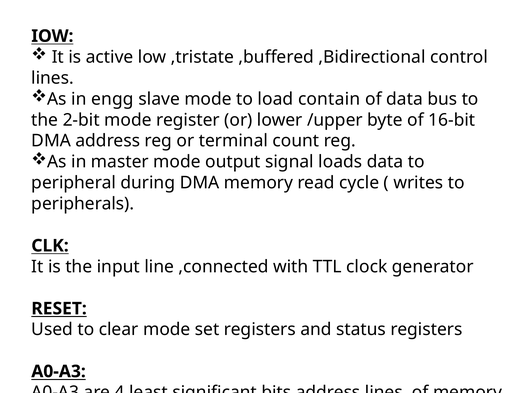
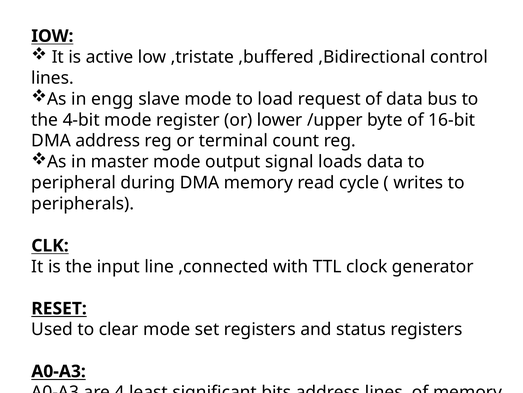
contain: contain -> request
2-bit: 2-bit -> 4-bit
